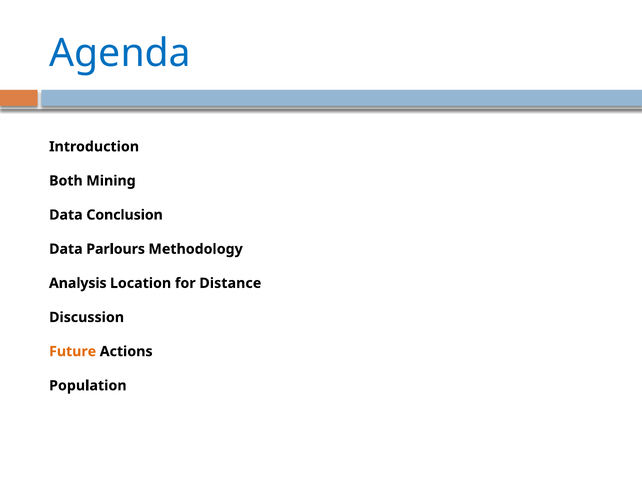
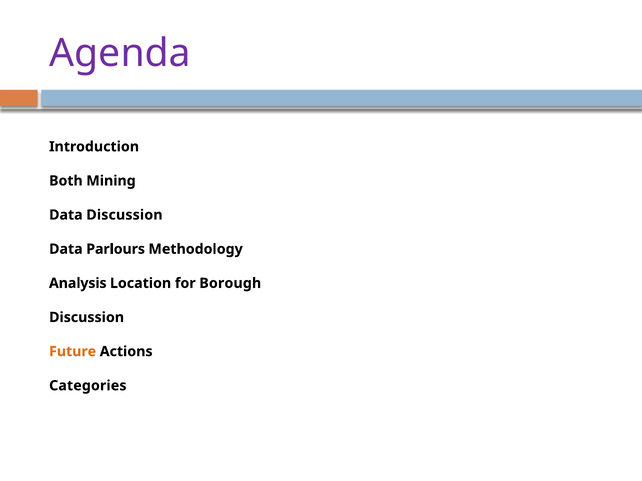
Agenda colour: blue -> purple
Data Conclusion: Conclusion -> Discussion
Distance: Distance -> Borough
Population: Population -> Categories
